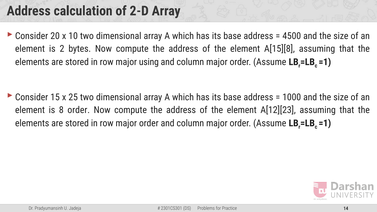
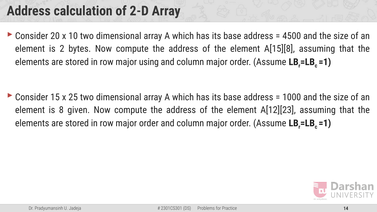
8 order: order -> given
